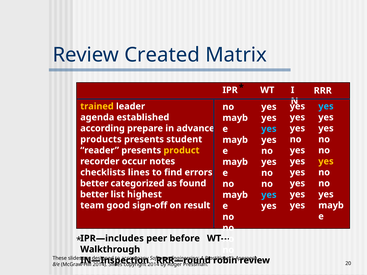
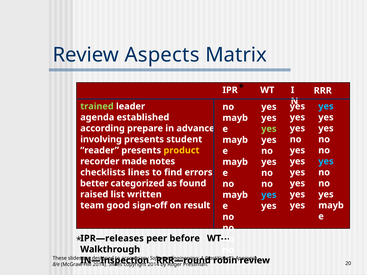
Created: Created -> Aspects
trained colour: yellow -> light green
yes at (269, 129) colour: light blue -> light green
products: products -> involving
yes at (326, 161) colour: yellow -> light blue
occur: occur -> made
better at (94, 195): better -> raised
highest: highest -> written
IPR—includes: IPR—includes -> IPR—releases
